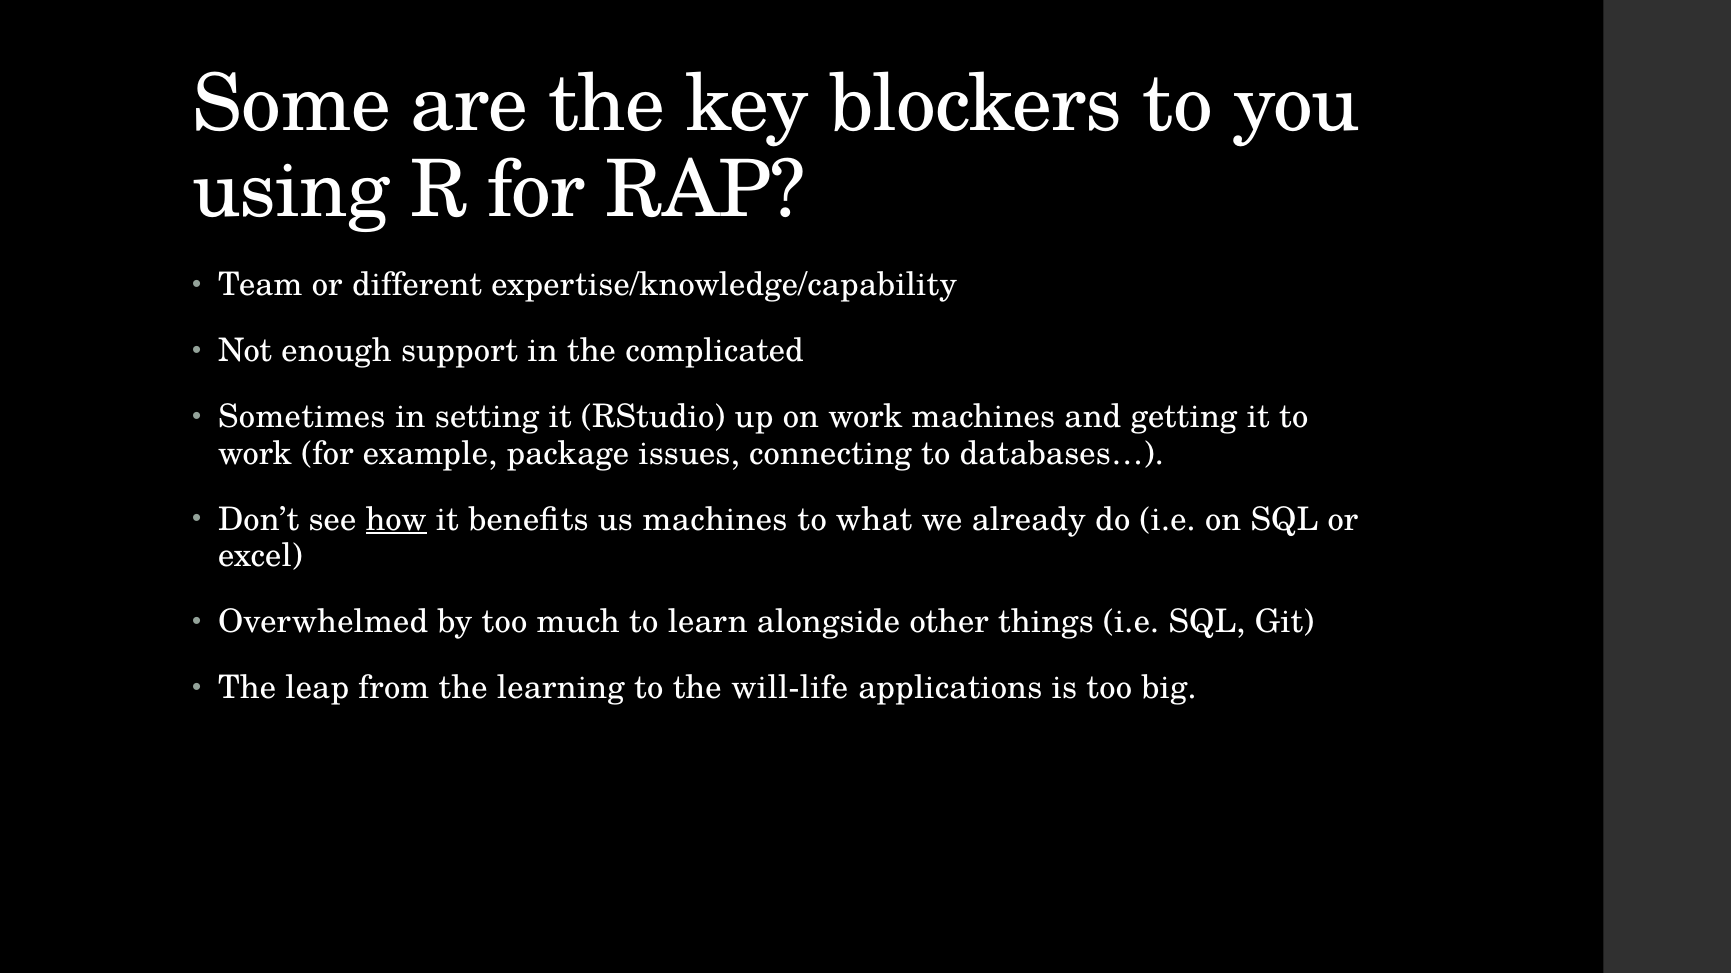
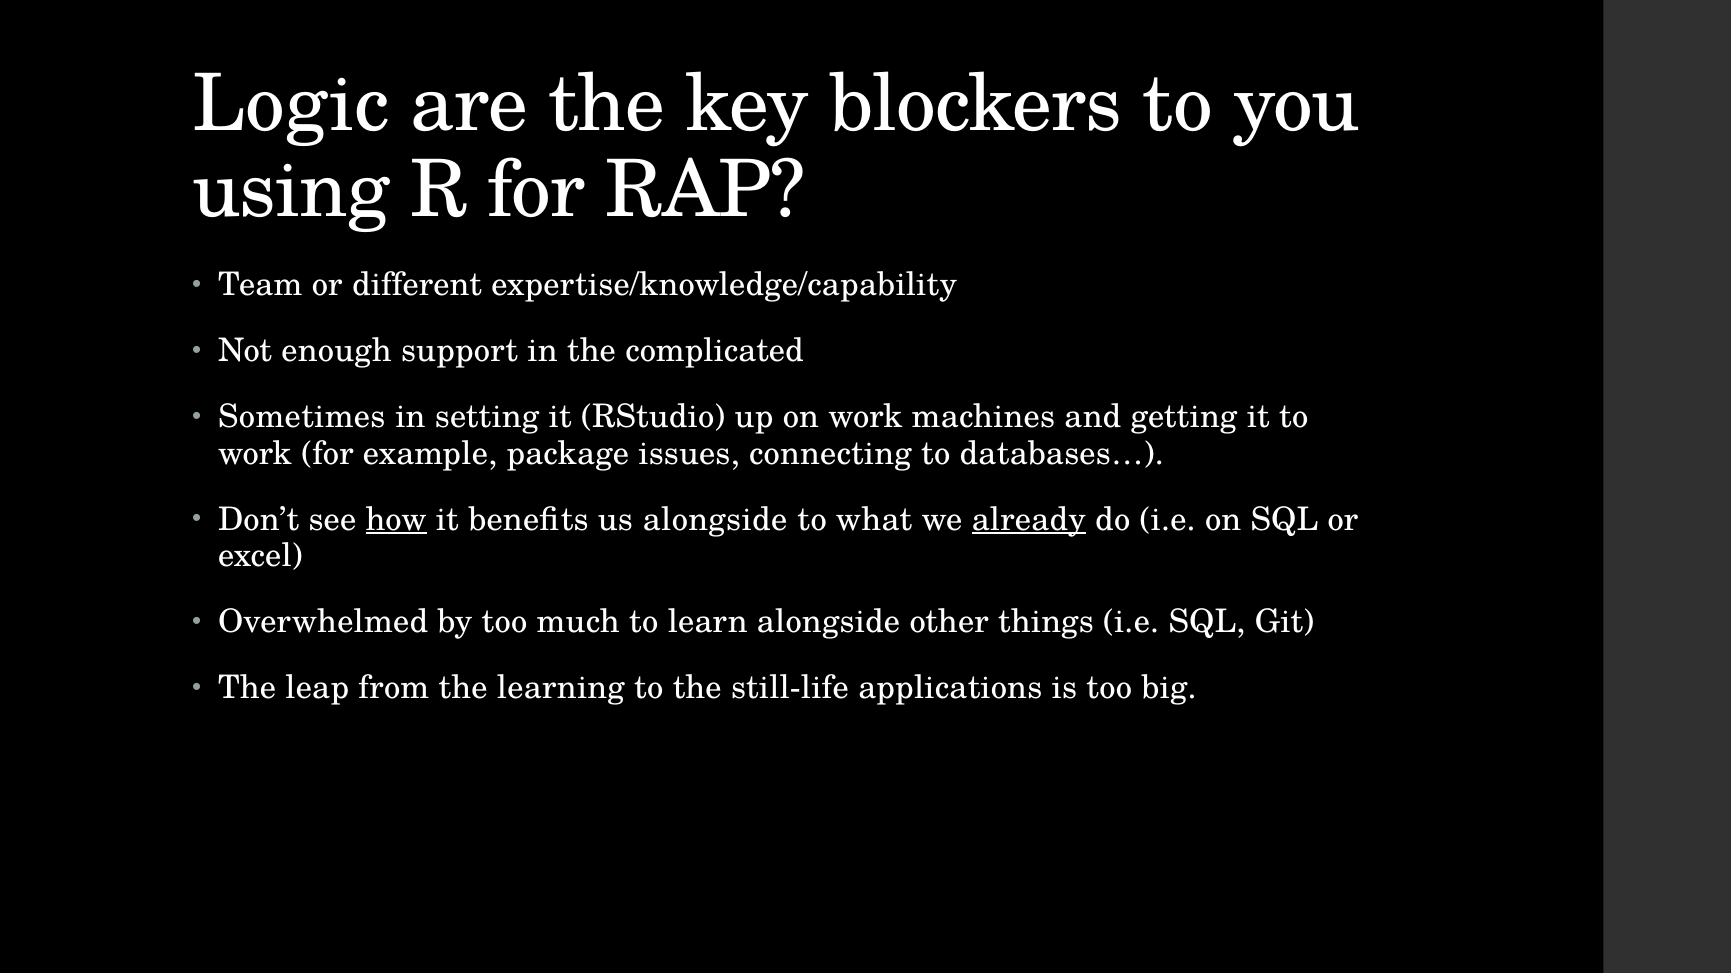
Some: Some -> Logic
us machines: machines -> alongside
already underline: none -> present
will-life: will-life -> still-life
